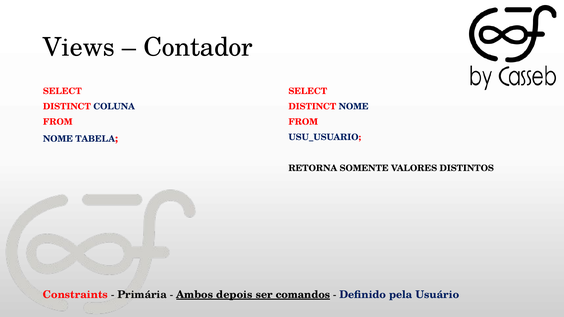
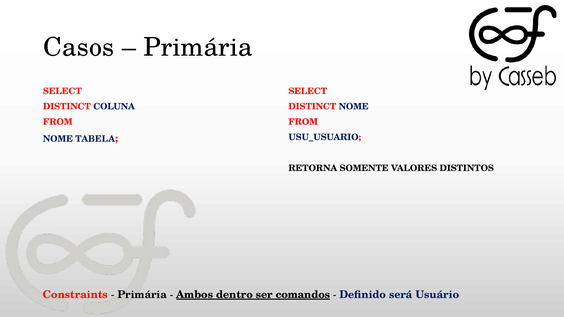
Views: Views -> Casos
Contador at (198, 47): Contador -> Primária
depois: depois -> dentro
pela: pela -> será
